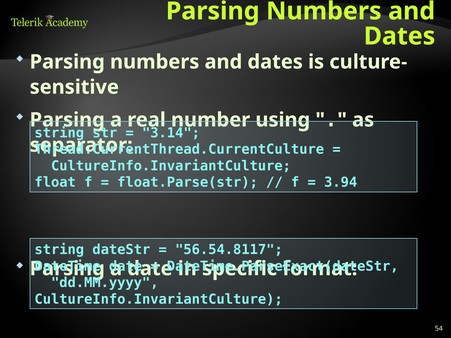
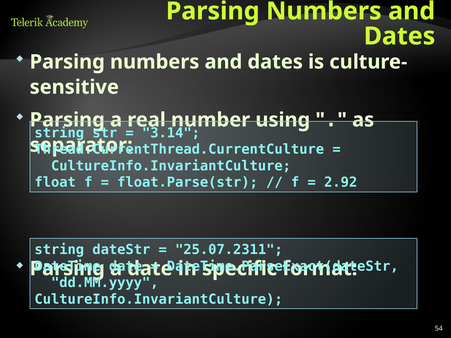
3.94: 3.94 -> 2.92
56.54.8117: 56.54.8117 -> 25.07.2311
